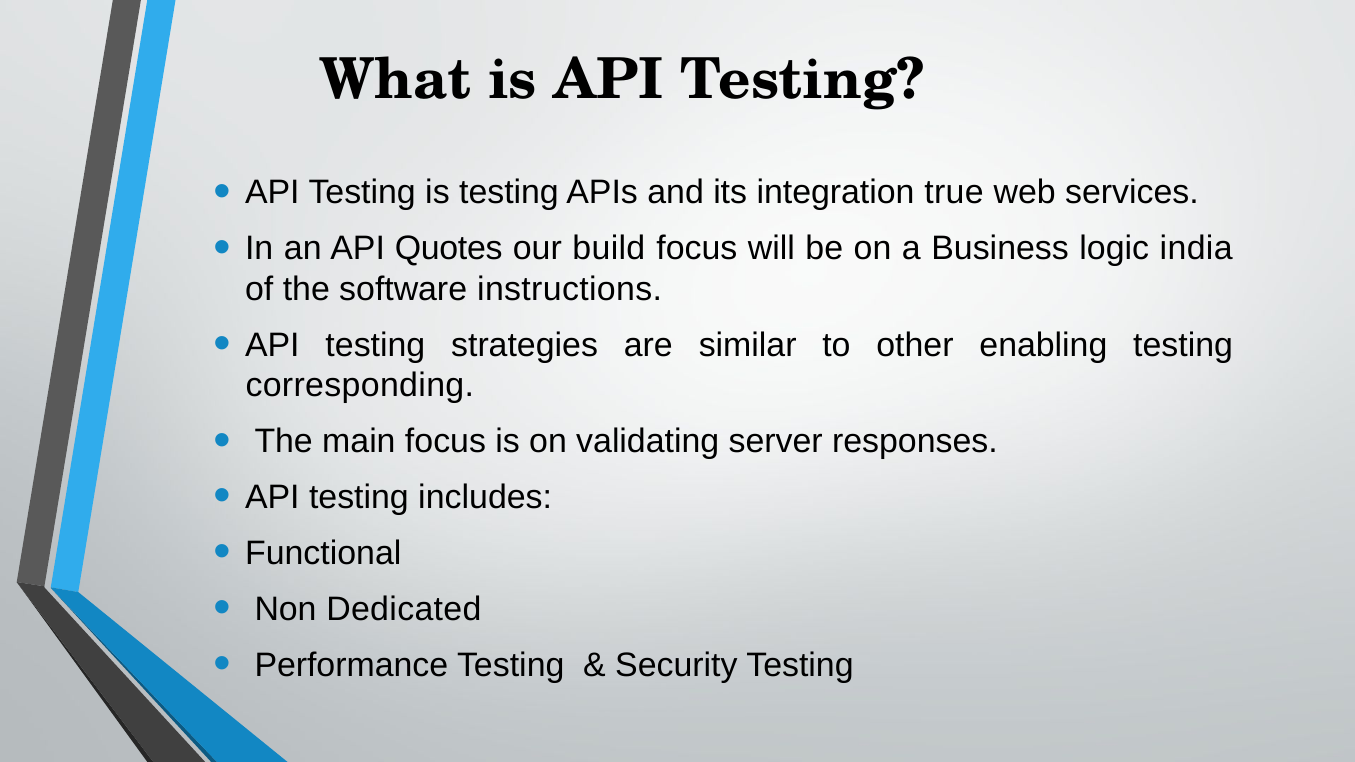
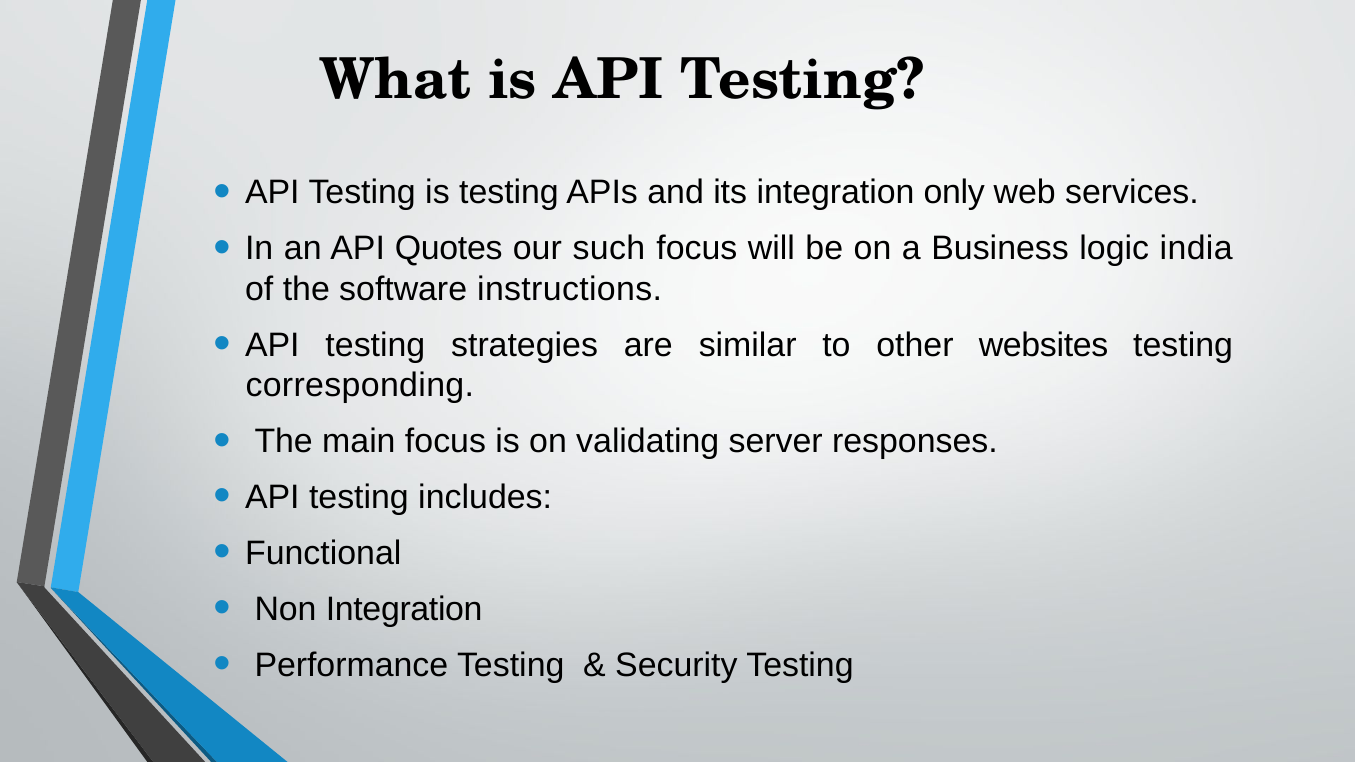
true: true -> only
build: build -> such
enabling: enabling -> websites
Non Dedicated: Dedicated -> Integration
